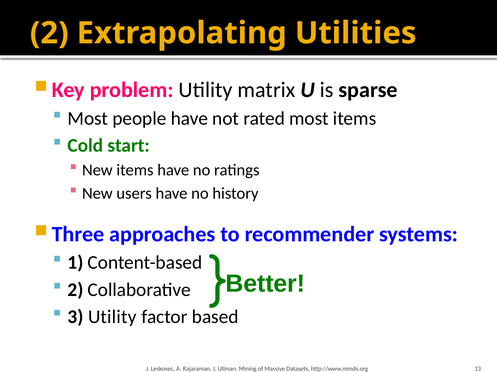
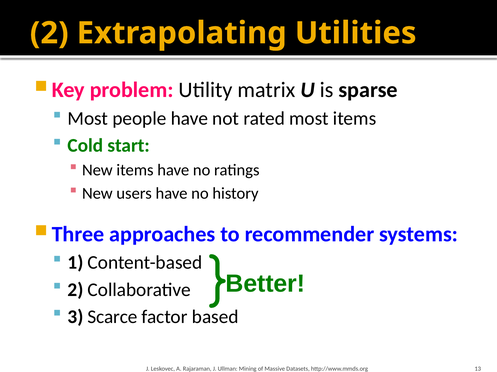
3 Utility: Utility -> Scarce
